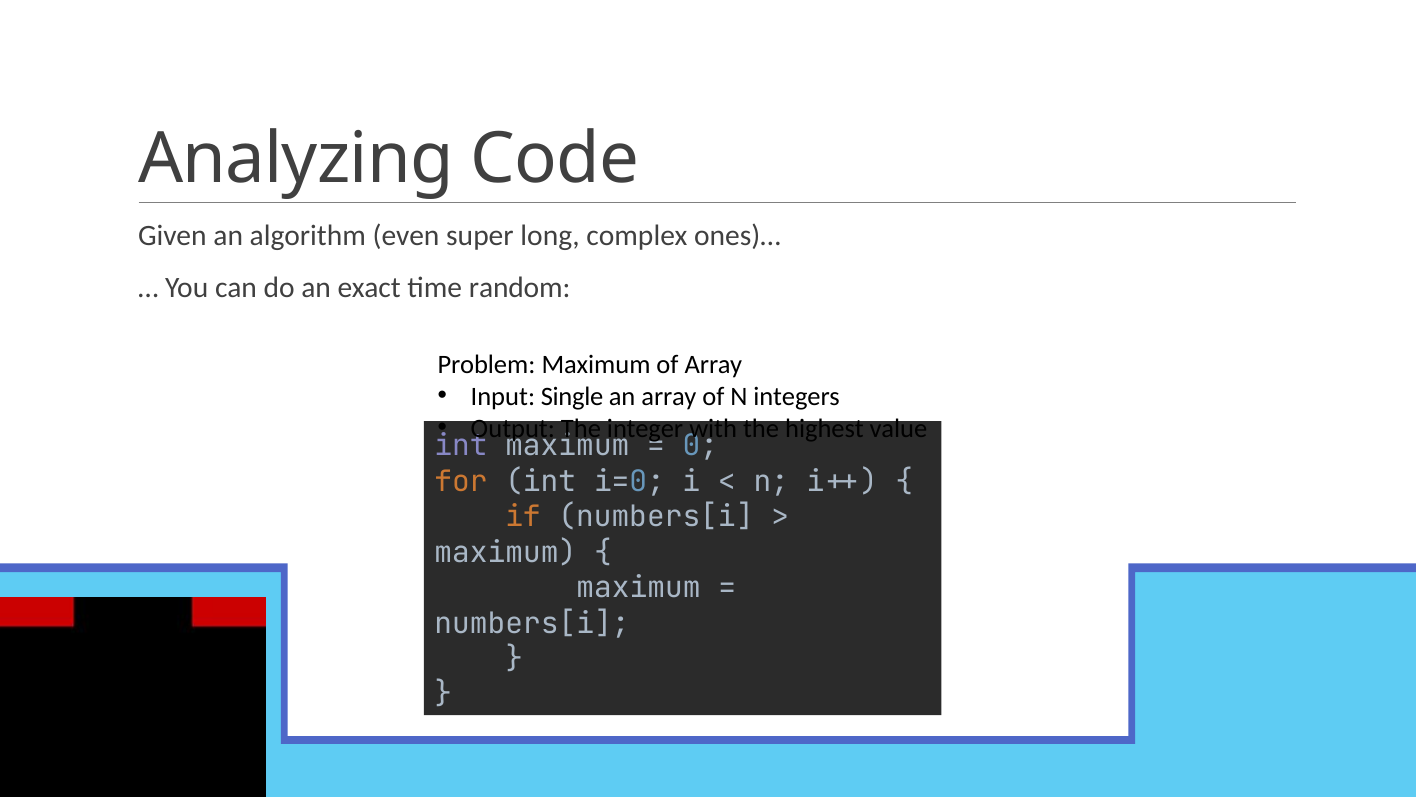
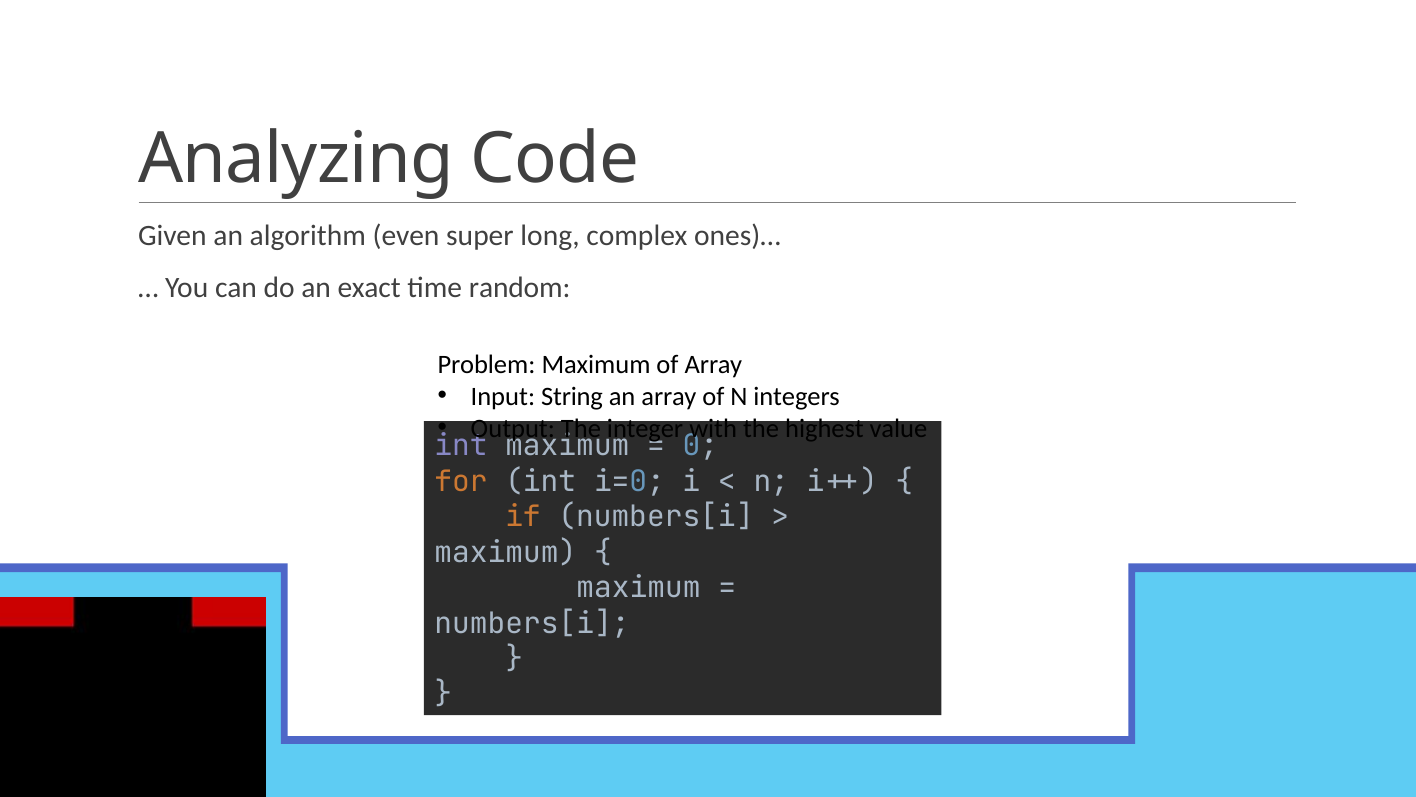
Single: Single -> String
